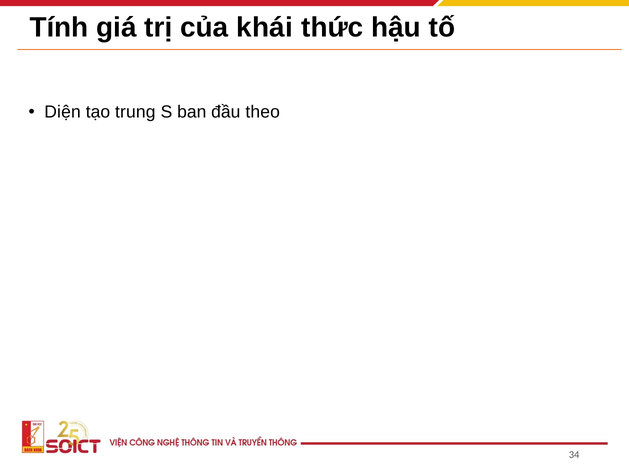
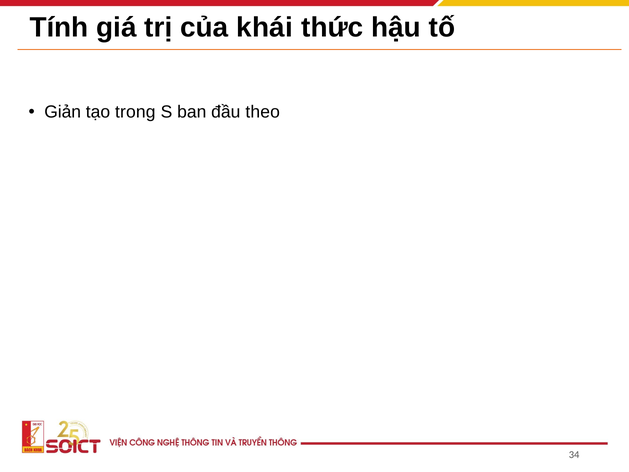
Diện: Diện -> Giản
trung: trung -> trong
